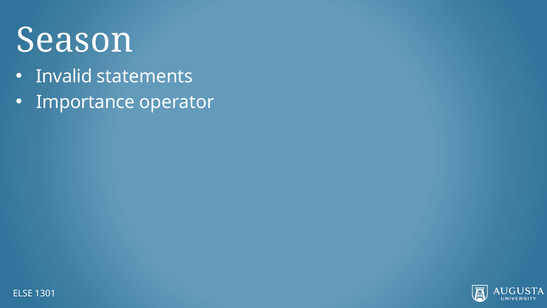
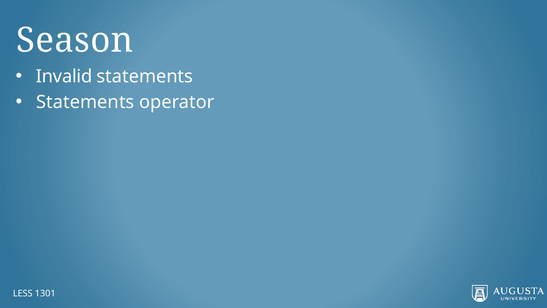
Importance at (85, 102): Importance -> Statements
ELSE: ELSE -> LESS
